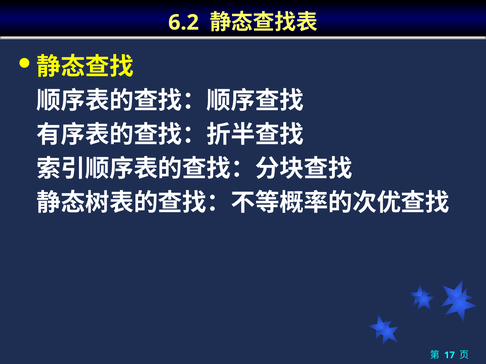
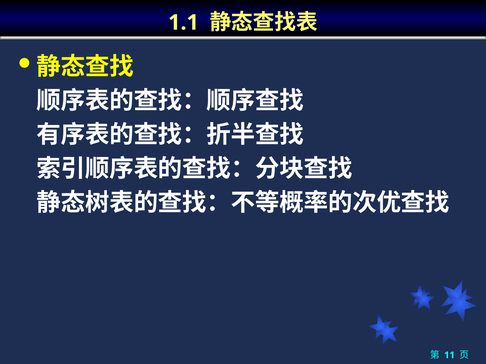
6.2: 6.2 -> 1.1
17: 17 -> 11
